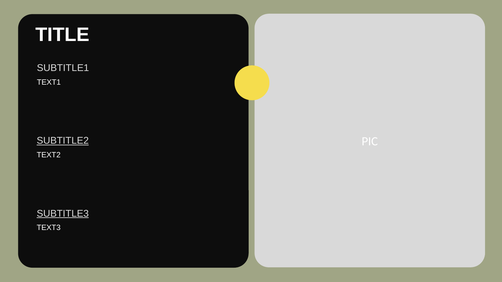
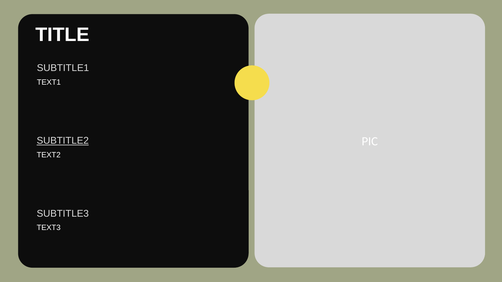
SUBTITLE3 underline: present -> none
